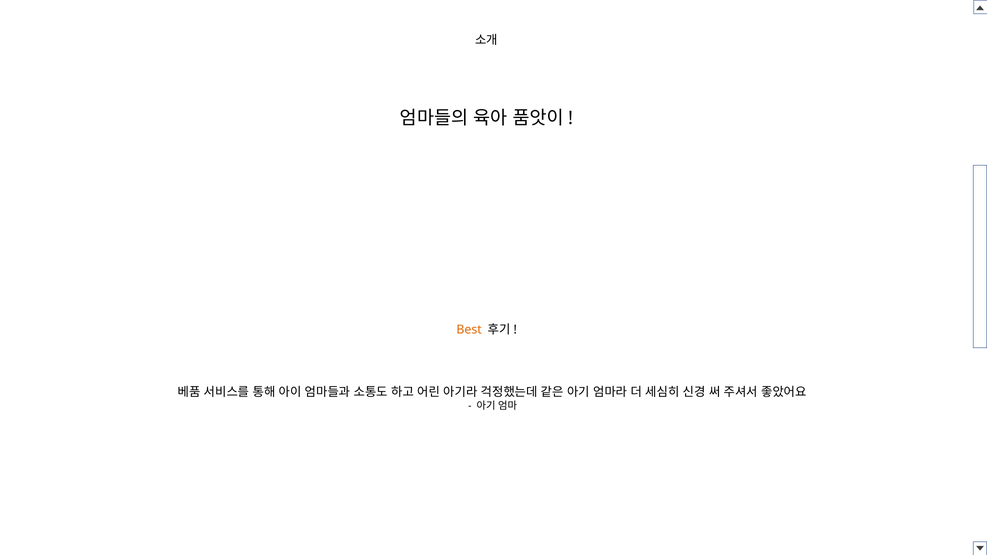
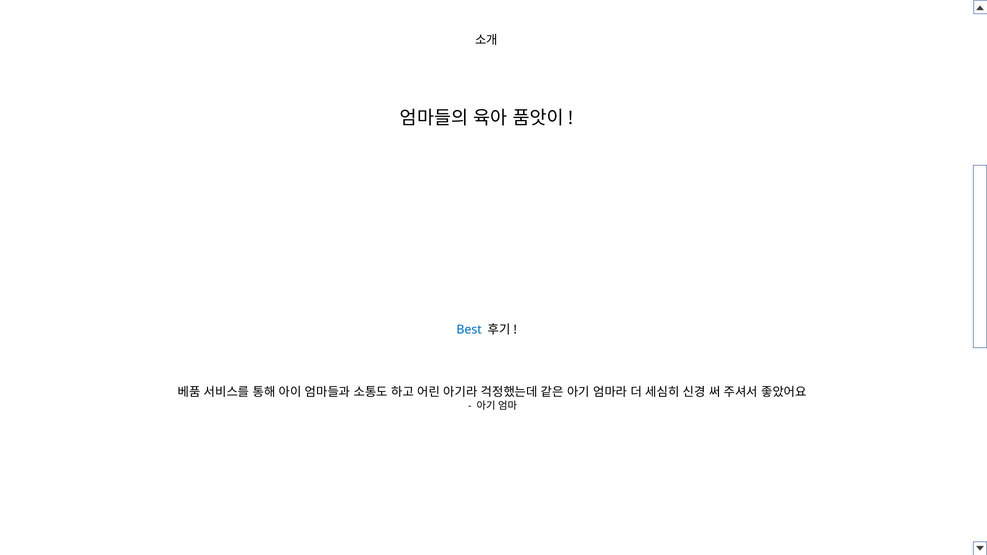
Best colour: orange -> blue
